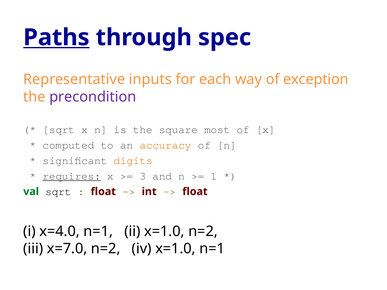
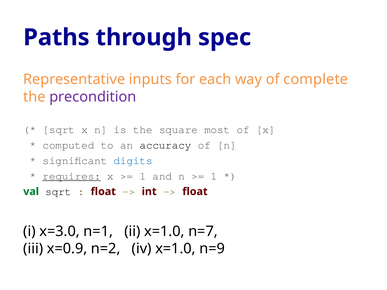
Paths underline: present -> none
exception: exception -> complete
accuracy colour: orange -> black
digits colour: orange -> blue
3 at (143, 176): 3 -> 1
x=4.0: x=4.0 -> x=3.0
x=1.0 n=2: n=2 -> n=7
x=7.0: x=7.0 -> x=0.9
x=1.0 n=1: n=1 -> n=9
